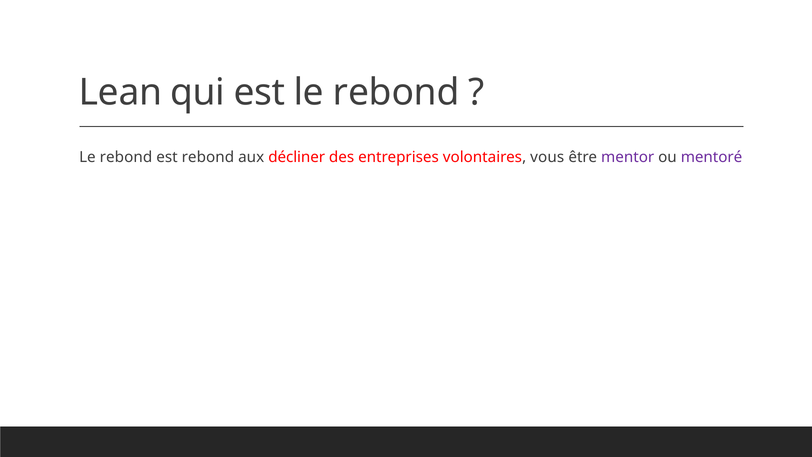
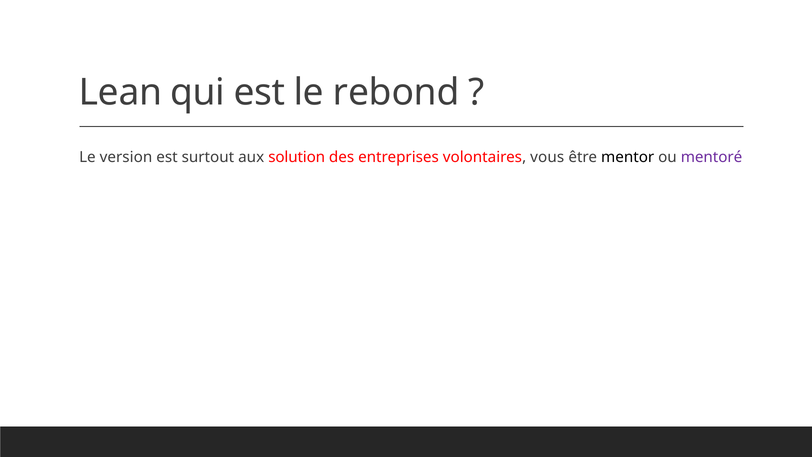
rebond at (126, 157): rebond -> version
est rebond: rebond -> surtout
décliner: décliner -> solution
mentor colour: purple -> black
